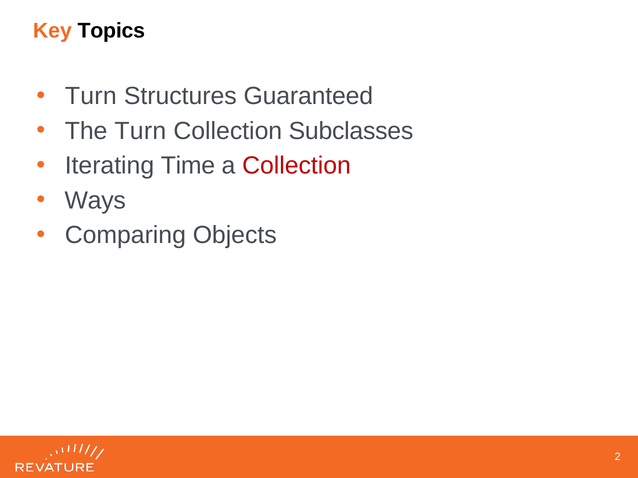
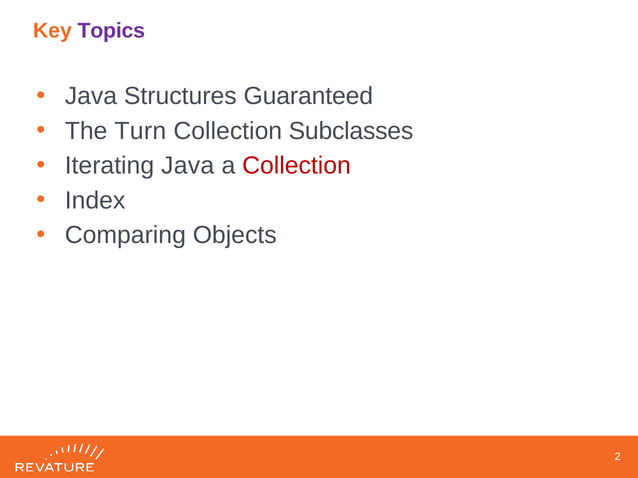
Topics colour: black -> purple
Turn at (91, 96): Turn -> Java
Iterating Time: Time -> Java
Ways: Ways -> Index
